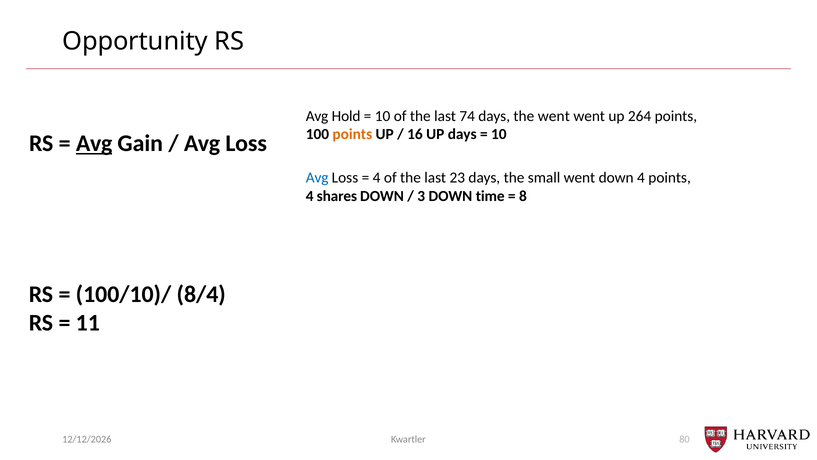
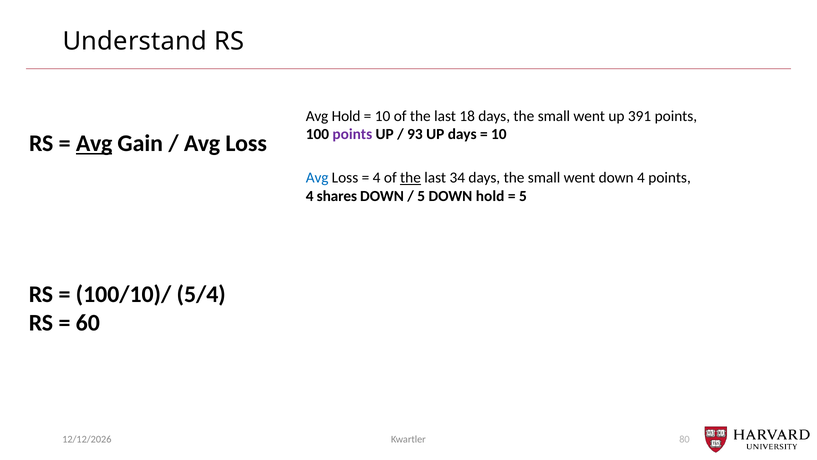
Opportunity: Opportunity -> Understand
74: 74 -> 18
went at (554, 116): went -> small
264: 264 -> 391
points at (352, 134) colour: orange -> purple
16: 16 -> 93
the at (410, 178) underline: none -> present
23: 23 -> 34
3 at (421, 196): 3 -> 5
DOWN time: time -> hold
8 at (523, 196): 8 -> 5
8/4: 8/4 -> 5/4
11: 11 -> 60
